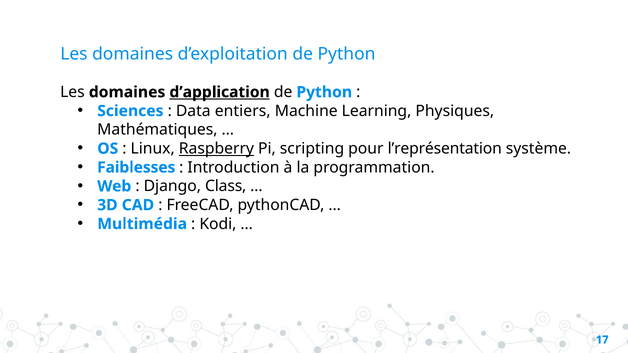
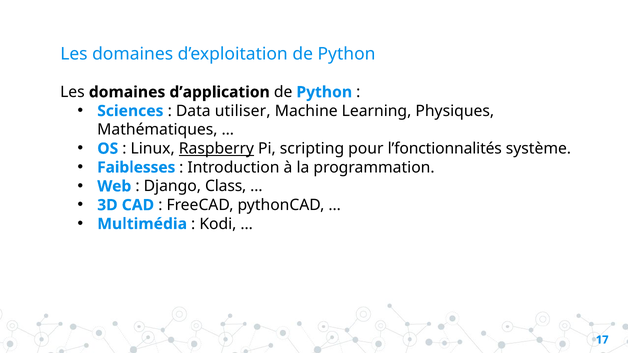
d’application underline: present -> none
entiers: entiers -> utiliser
l’représentation: l’représentation -> l’fonctionnalités
